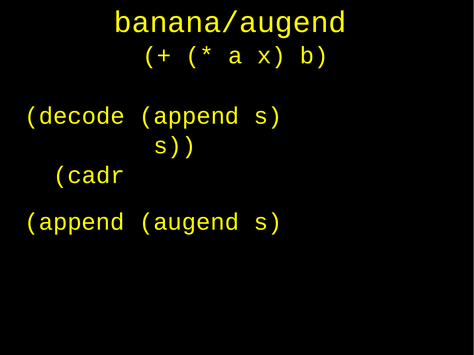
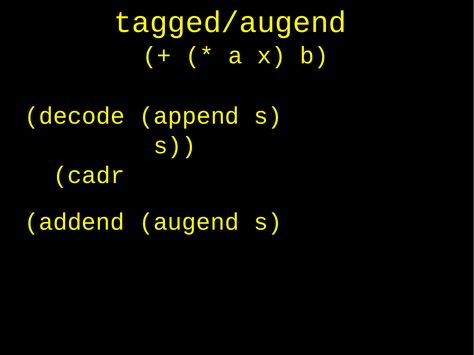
banana/augend: banana/augend -> tagged/augend
append at (75, 222): append -> addend
